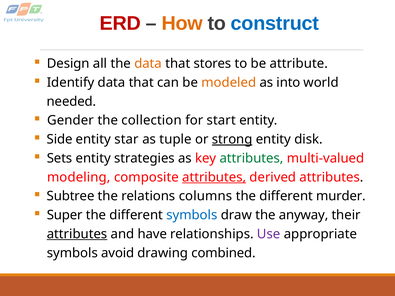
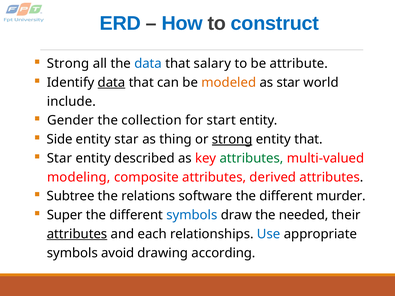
ERD colour: red -> blue
How colour: orange -> blue
Design at (68, 64): Design -> Strong
data at (148, 64) colour: orange -> blue
stores: stores -> salary
data at (112, 83) underline: none -> present
as into: into -> star
needed: needed -> include
tuple: tuple -> thing
entity disk: disk -> that
Sets at (60, 158): Sets -> Star
strategies: strategies -> described
attributes at (214, 177) underline: present -> none
columns: columns -> software
anyway: anyway -> needed
have: have -> each
Use colour: purple -> blue
combined: combined -> according
